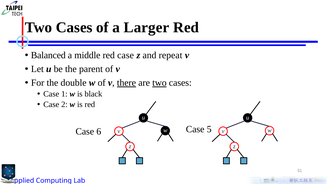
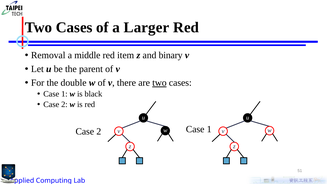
Balanced: Balanced -> Removal
red case: case -> item
repeat: repeat -> binary
there underline: present -> none
6 at (99, 131): 6 -> 2
5 at (209, 129): 5 -> 1
